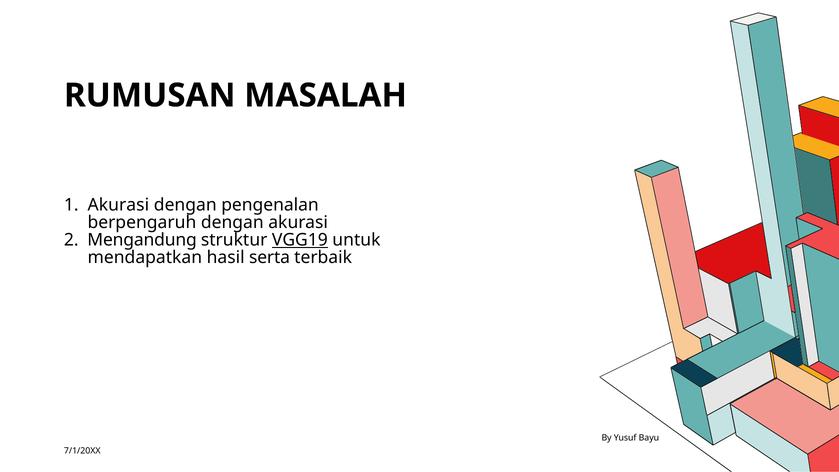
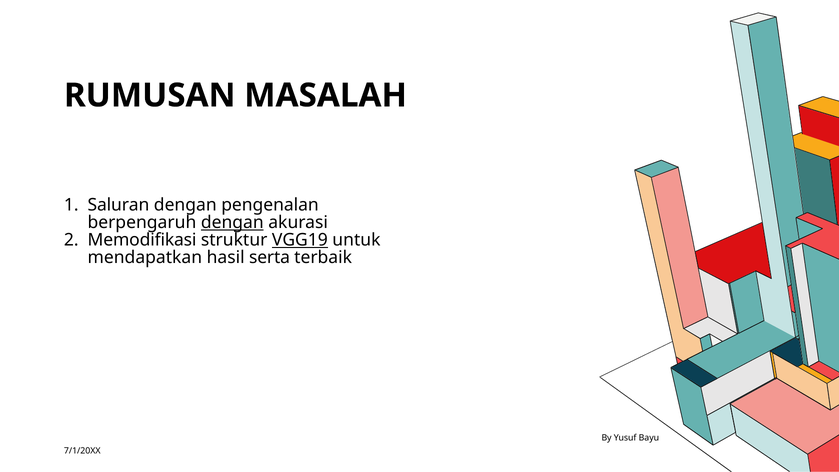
Akurasi at (118, 205): Akurasi -> Saluran
dengan at (232, 223) underline: none -> present
Mengandung: Mengandung -> Memodifikasi
